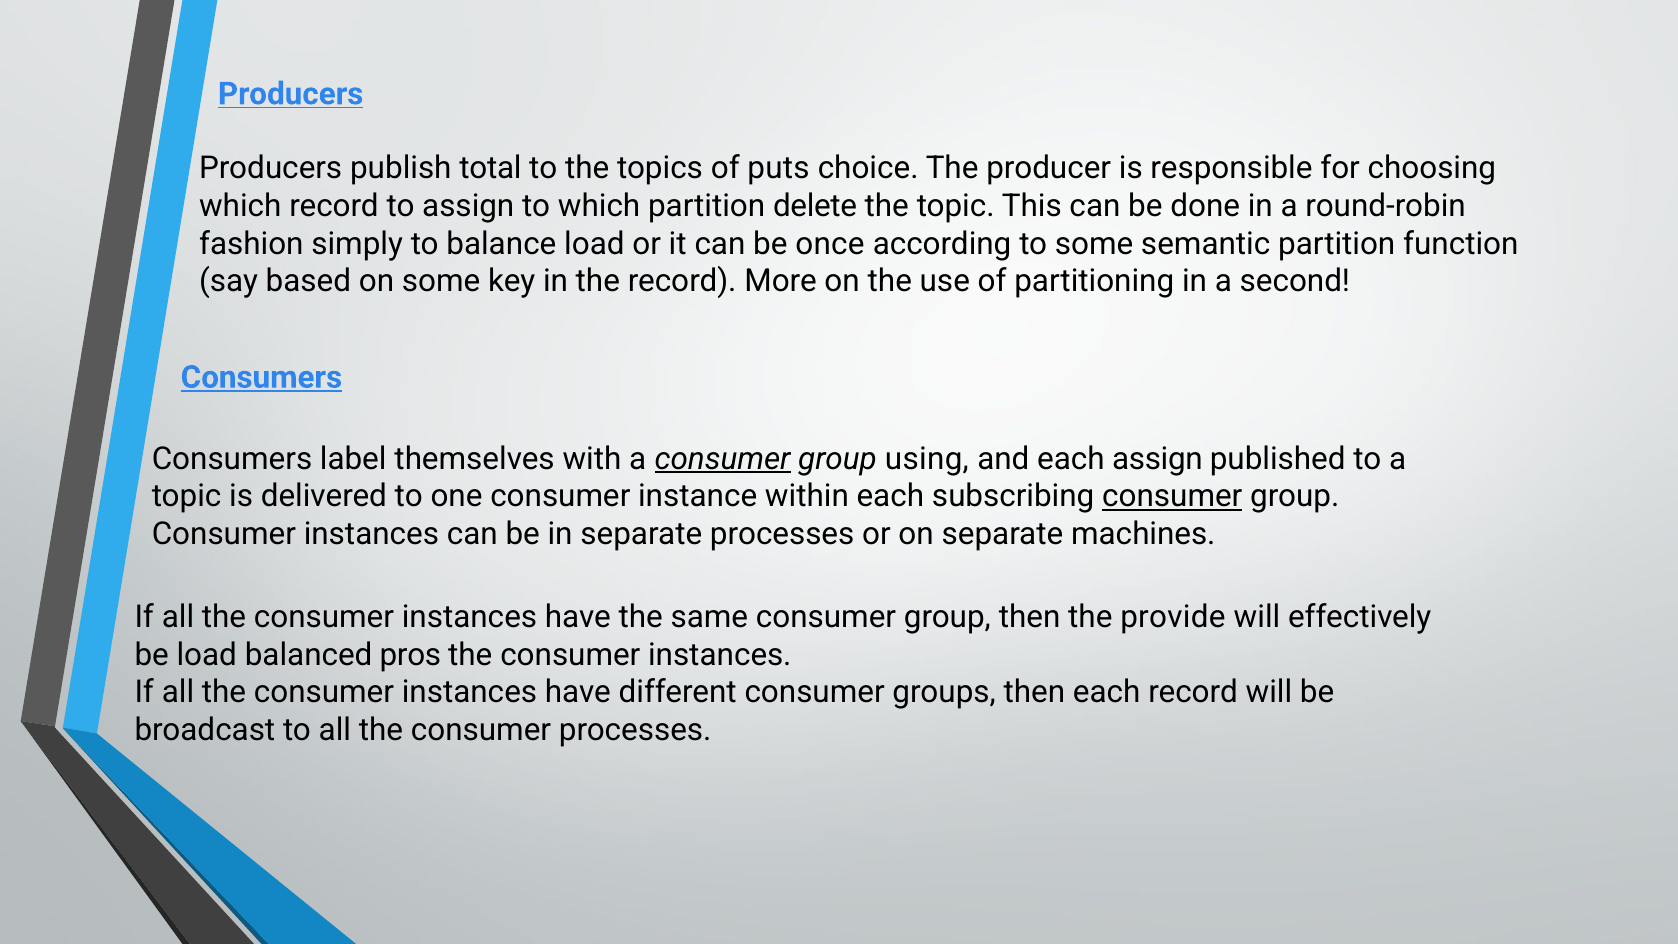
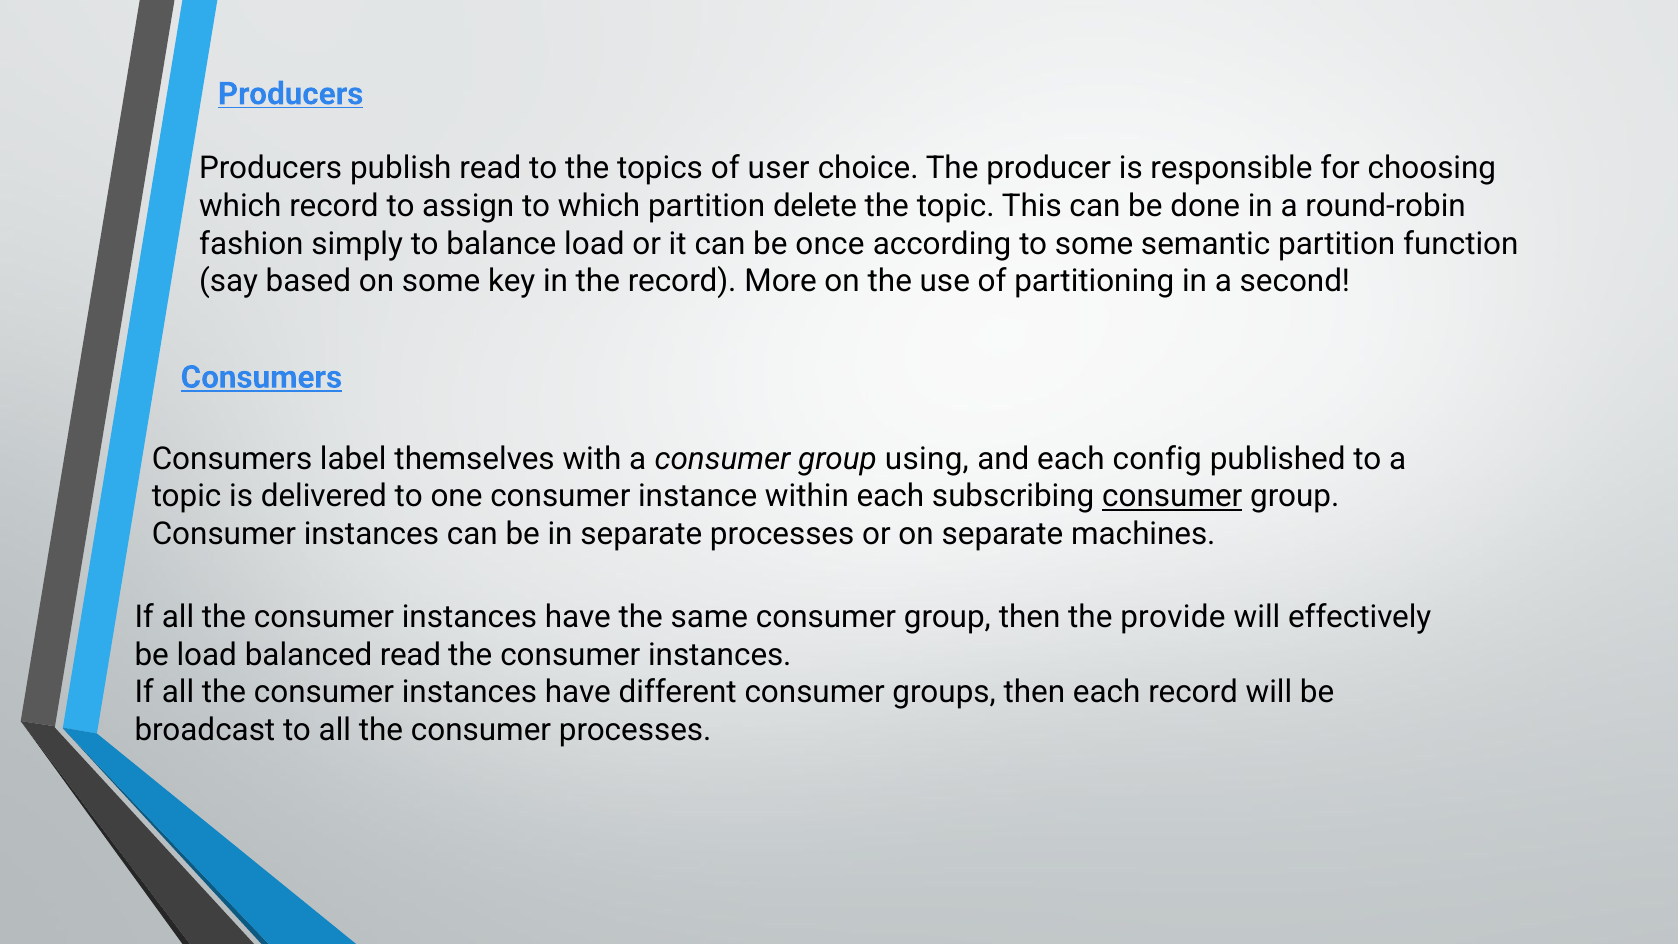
publish total: total -> read
puts: puts -> user
consumer at (723, 459) underline: present -> none
each assign: assign -> config
balanced pros: pros -> read
